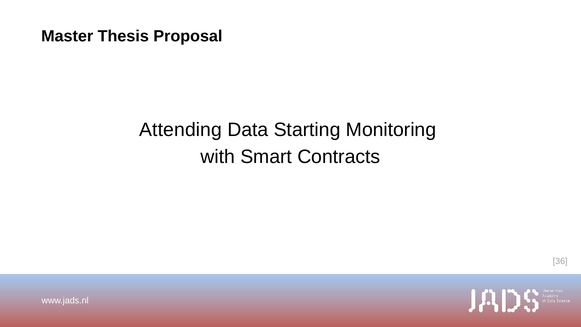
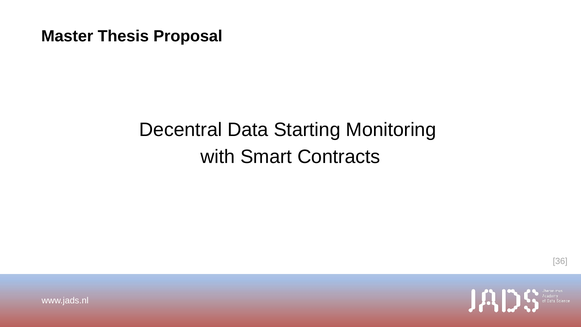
Attending: Attending -> Decentral
